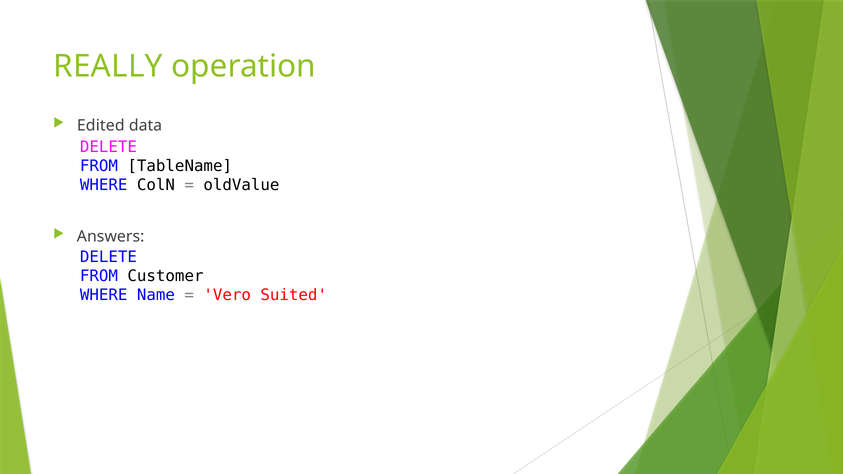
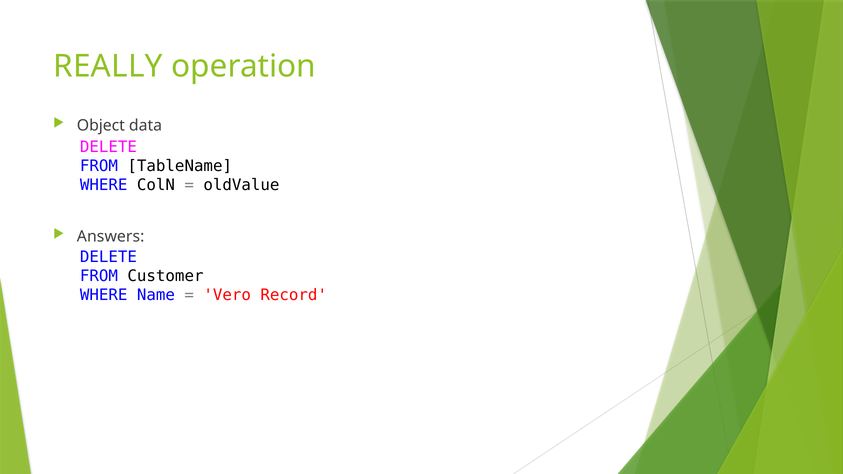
Edited: Edited -> Object
Suited: Suited -> Record
